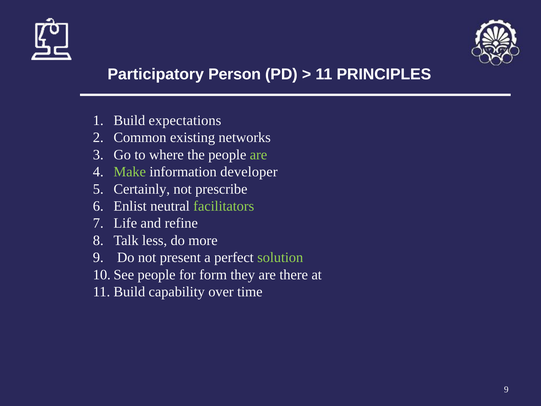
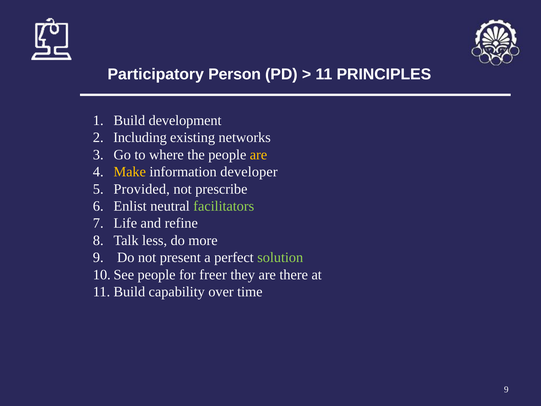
expectations: expectations -> development
Common: Common -> Including
are at (259, 155) colour: light green -> yellow
Make colour: light green -> yellow
Certainly: Certainly -> Provided
form: form -> freer
